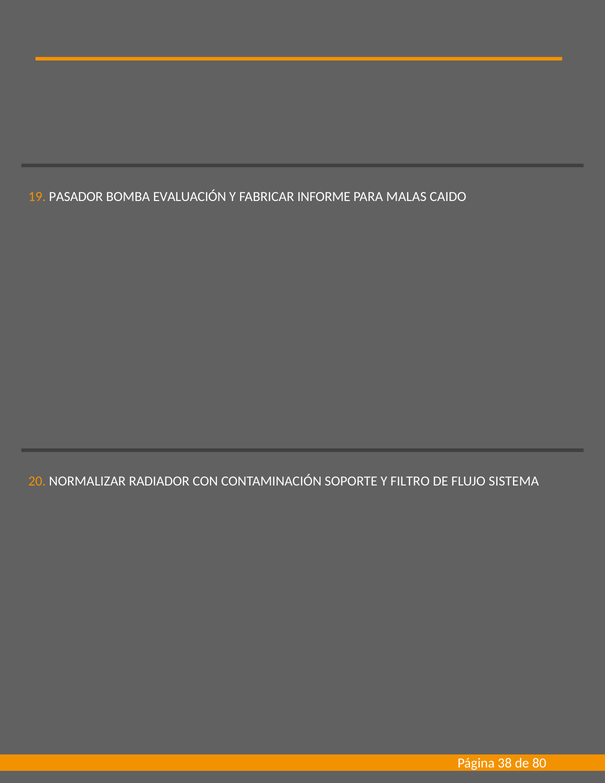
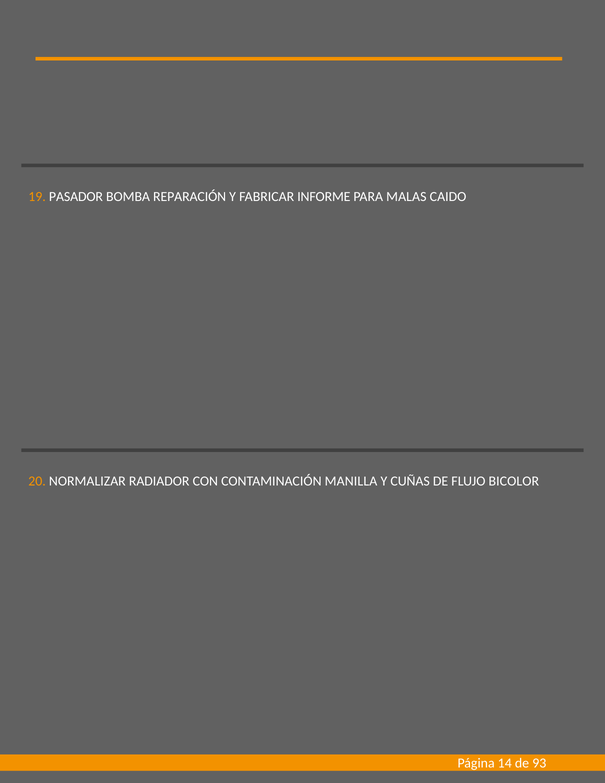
EVALUACIÓN: EVALUACIÓN -> REPARACIÓN
SOPORTE: SOPORTE -> MANILLA
FILTRO: FILTRO -> CUÑAS
SISTEMA: SISTEMA -> BICOLOR
38: 38 -> 14
80: 80 -> 93
